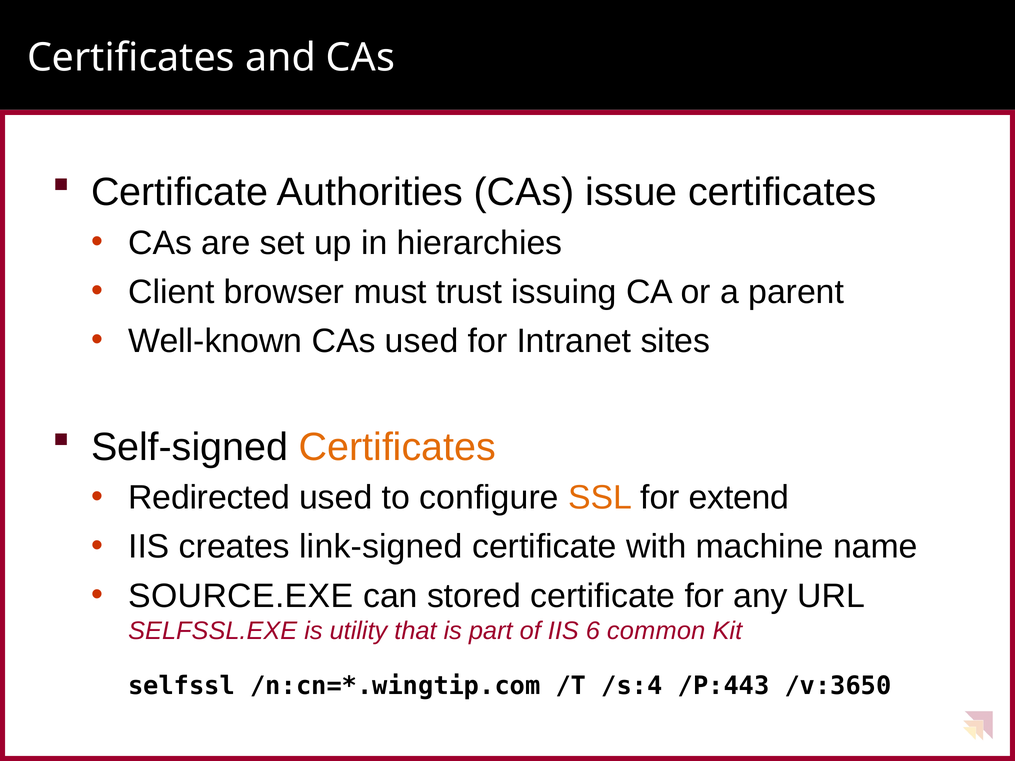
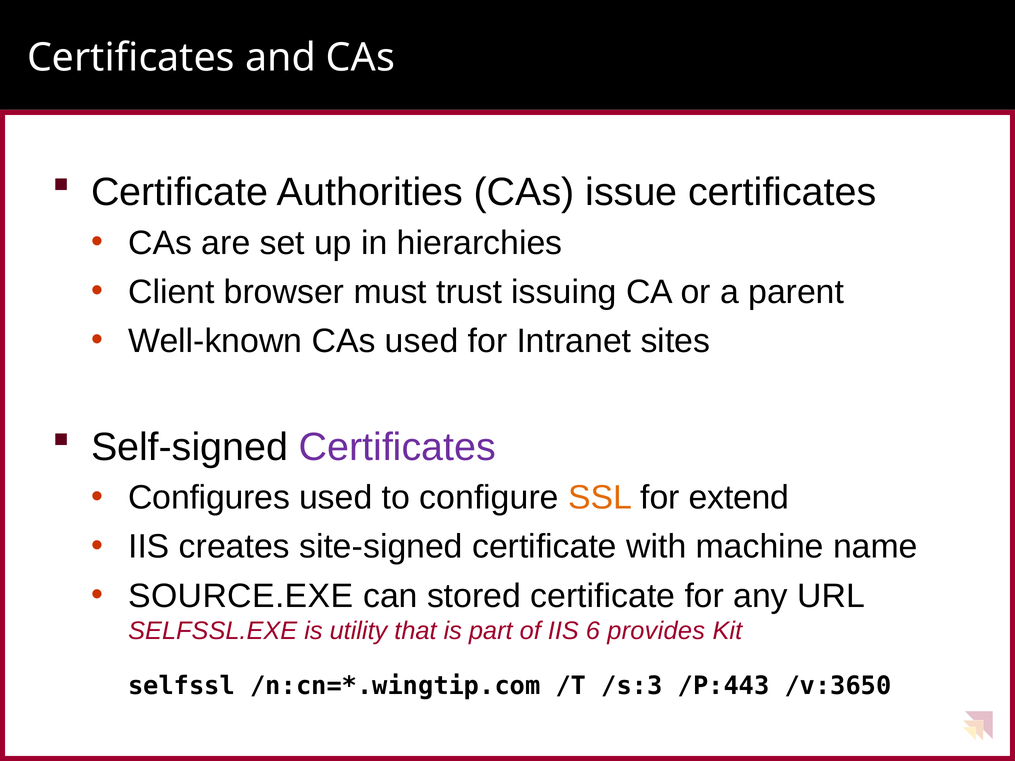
Certificates at (397, 447) colour: orange -> purple
Redirected: Redirected -> Configures
link-signed: link-signed -> site-signed
common: common -> provides
/s:4: /s:4 -> /s:3
